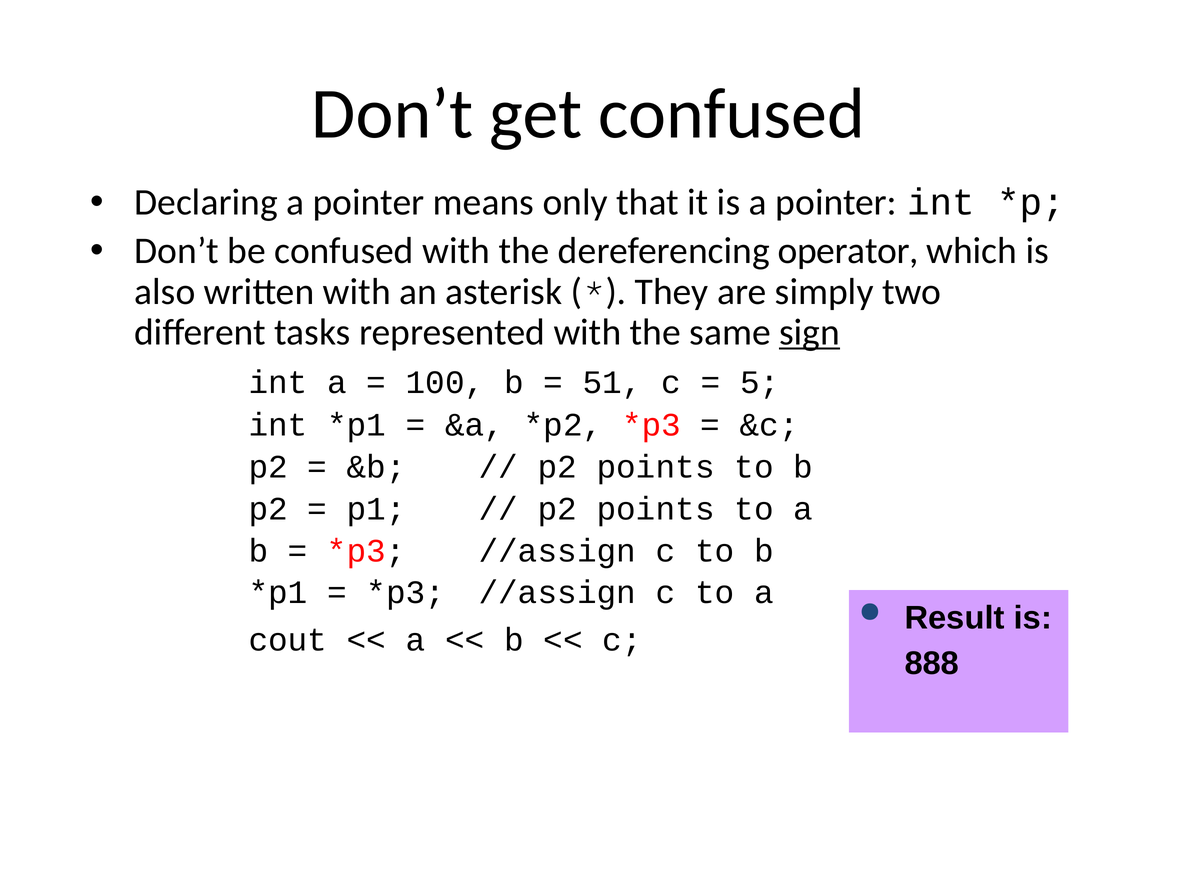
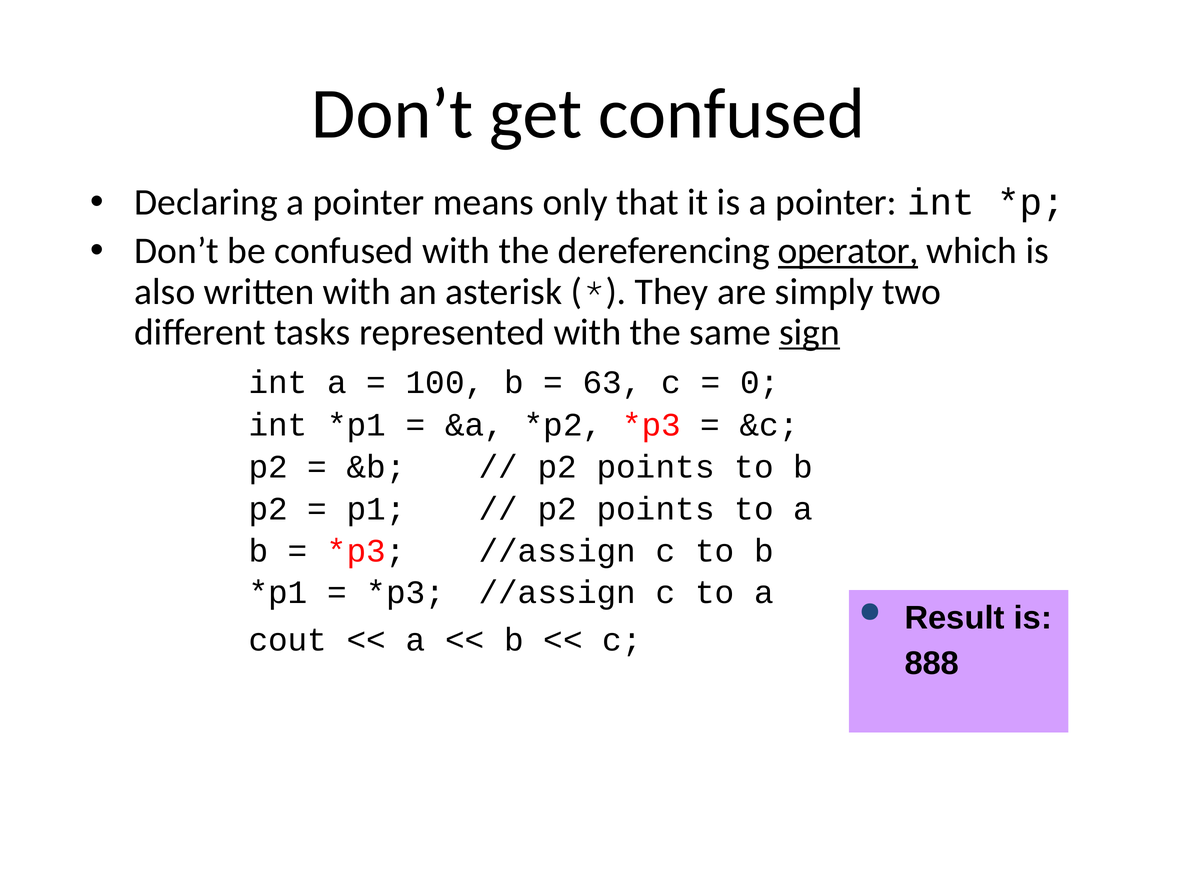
operator underline: none -> present
51: 51 -> 63
5: 5 -> 0
